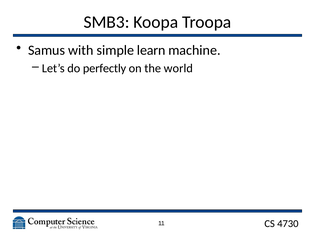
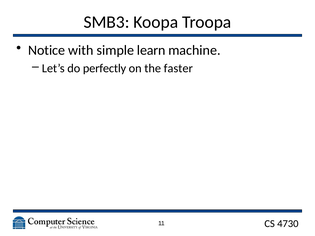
Samus: Samus -> Notice
world: world -> faster
